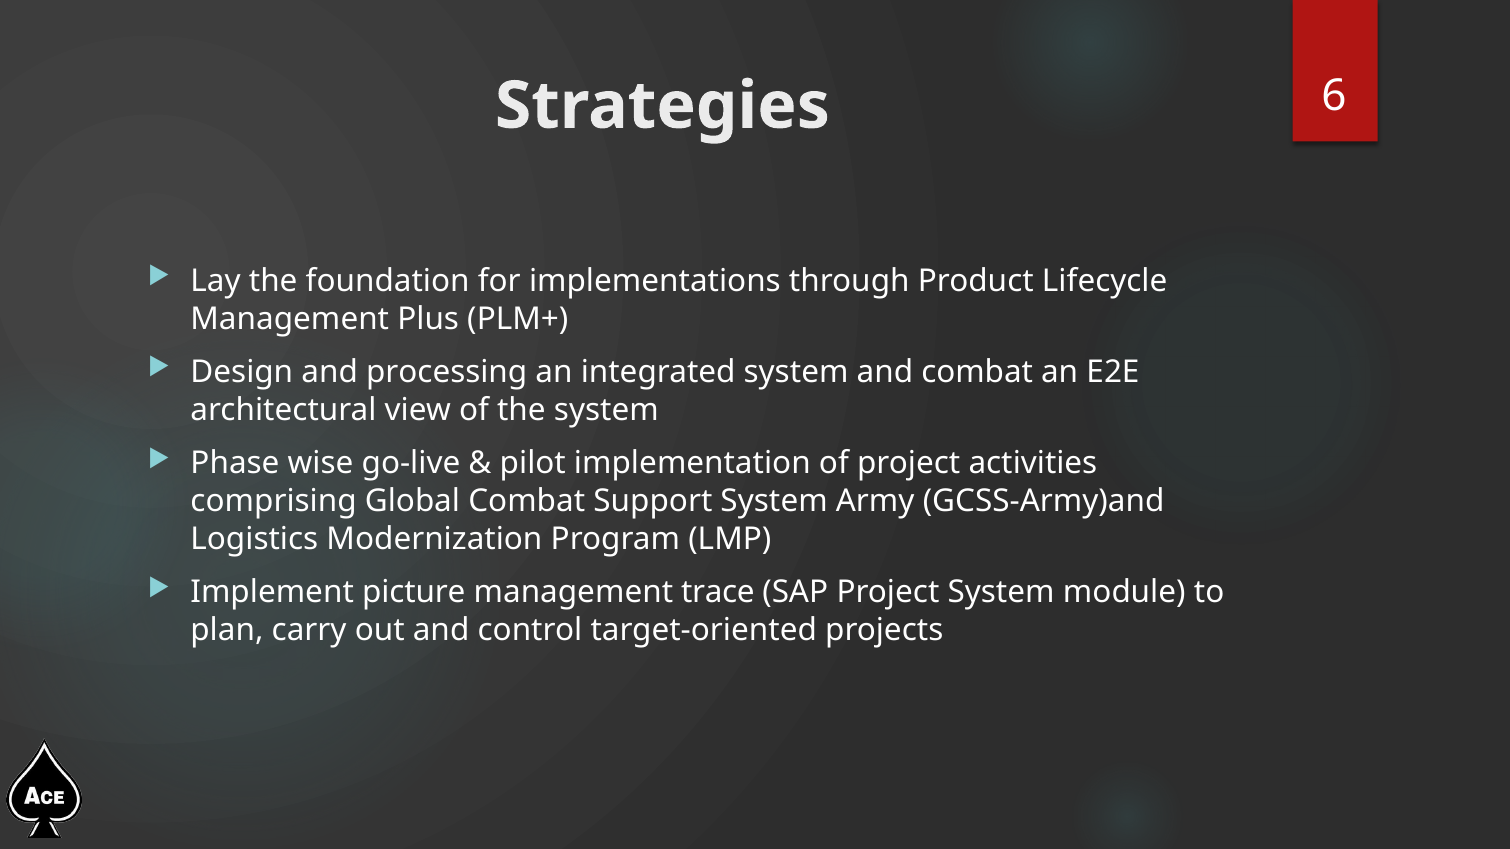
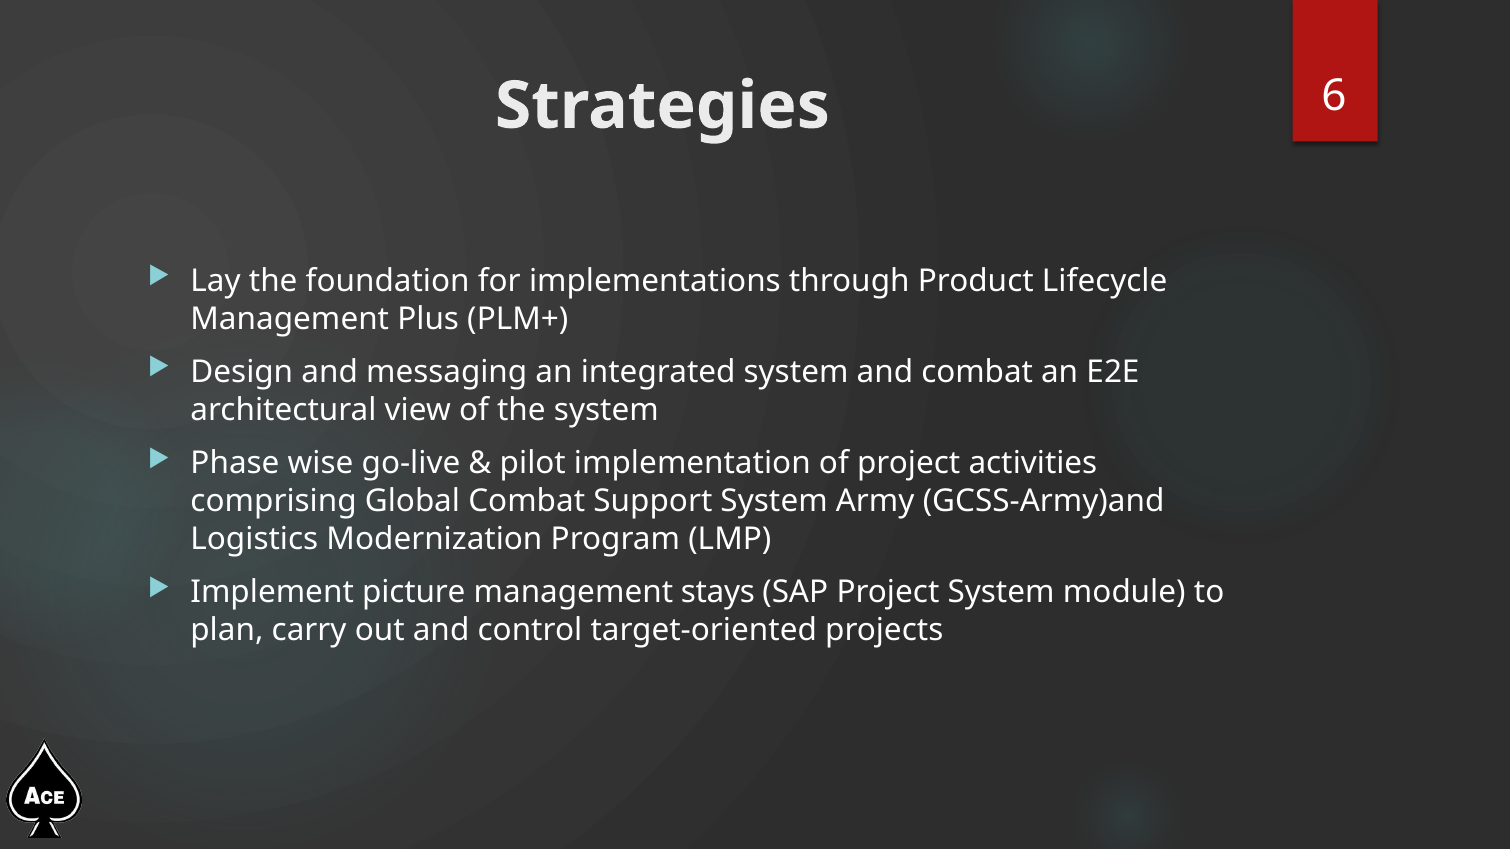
processing: processing -> messaging
trace: trace -> stays
